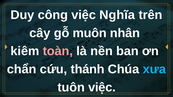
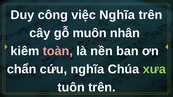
cứu thánh: thánh -> nghĩa
xưa colour: light blue -> light green
tuôn việc: việc -> trên
